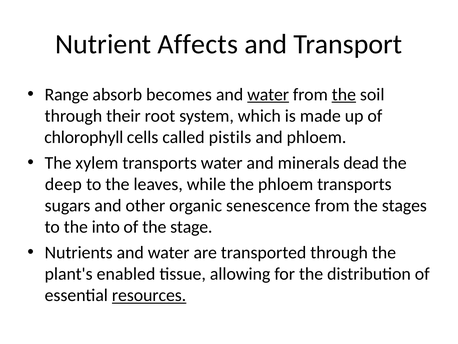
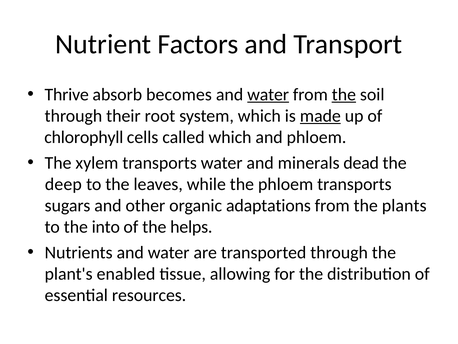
Affects: Affects -> Factors
Range: Range -> Thrive
made underline: none -> present
called pistils: pistils -> which
senescence: senescence -> adaptations
stages: stages -> plants
stage: stage -> helps
resources underline: present -> none
